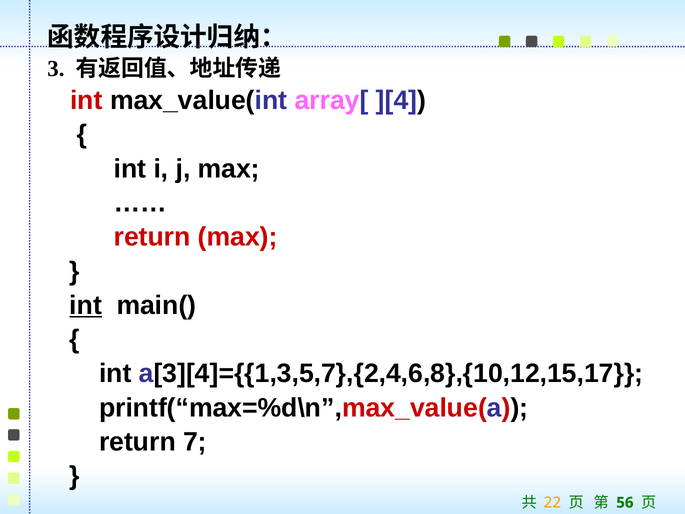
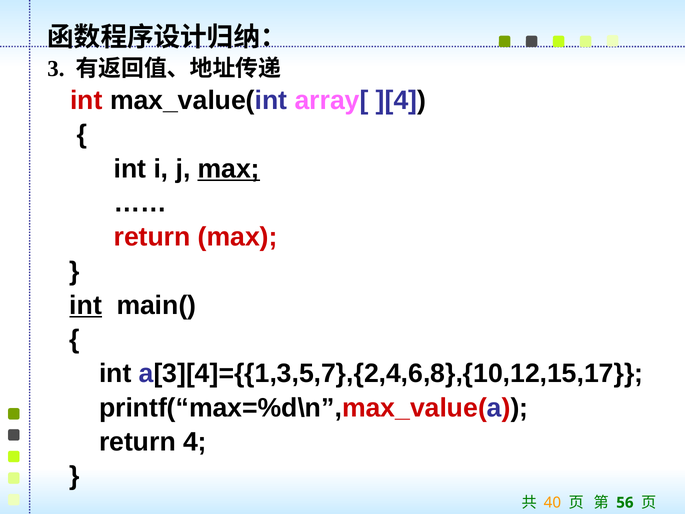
max at (229, 169) underline: none -> present
7: 7 -> 4
22: 22 -> 40
